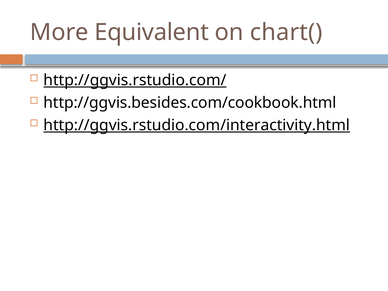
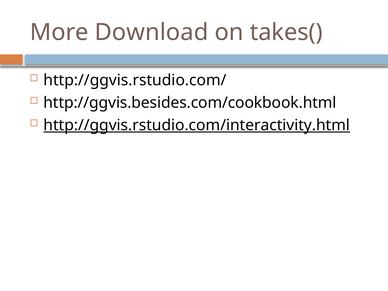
Equivalent: Equivalent -> Download
chart(: chart( -> takes(
http://ggvis.rstudio.com/ underline: present -> none
